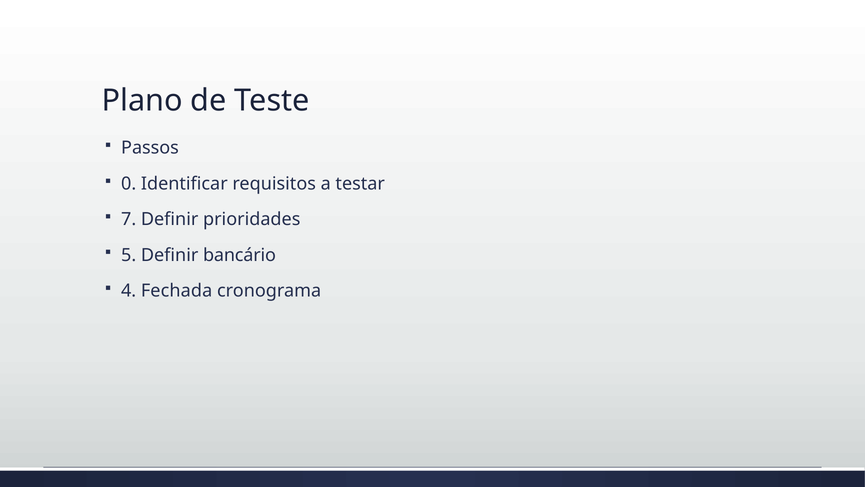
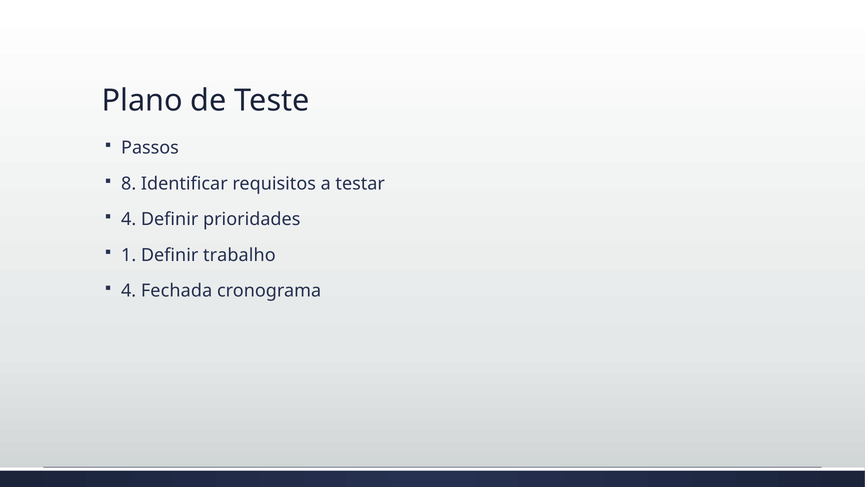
0: 0 -> 8
7 at (129, 219): 7 -> 4
5: 5 -> 1
bancário: bancário -> trabalho
